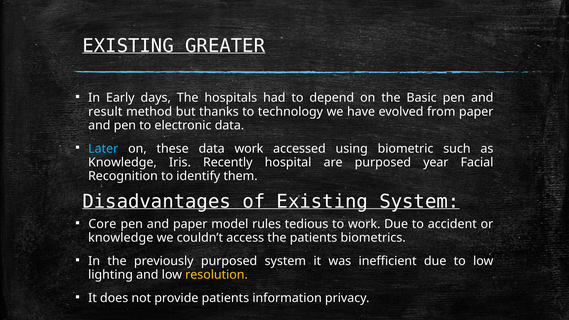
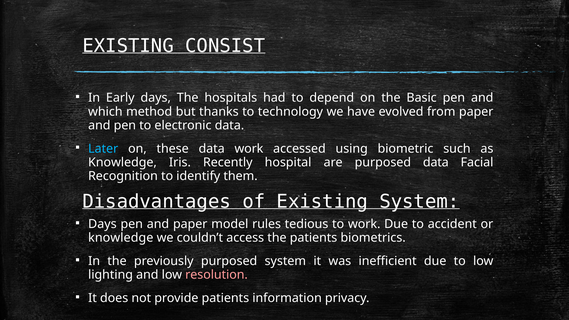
GREATER: GREATER -> CONSIST
result: result -> which
purposed year: year -> data
Core at (102, 224): Core -> Days
resolution colour: yellow -> pink
